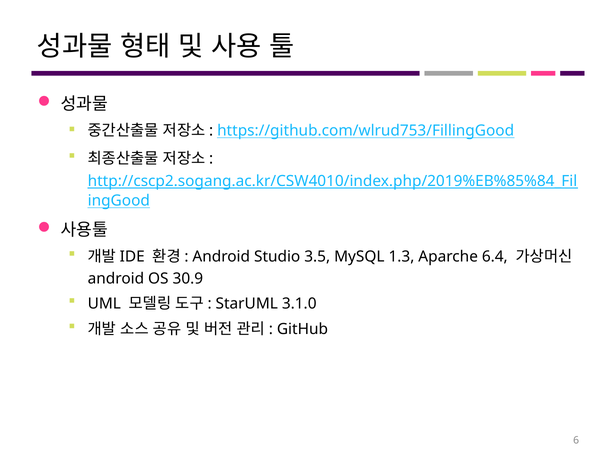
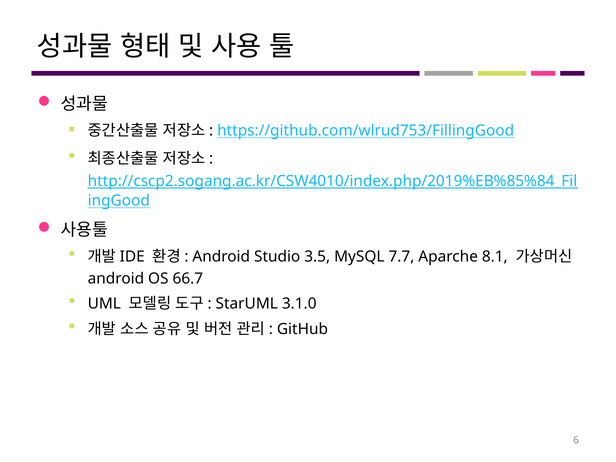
1.3: 1.3 -> 7.7
6.4: 6.4 -> 8.1
30.9: 30.9 -> 66.7
